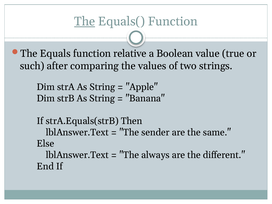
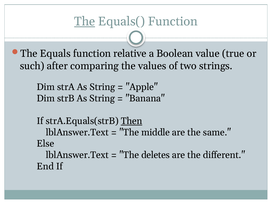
Then underline: none -> present
sender: sender -> middle
always: always -> deletes
